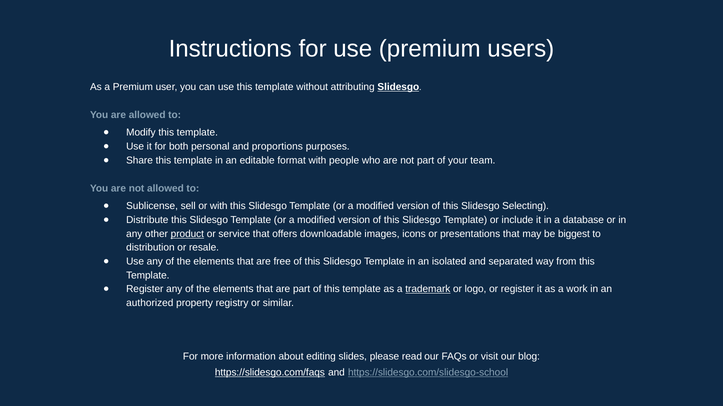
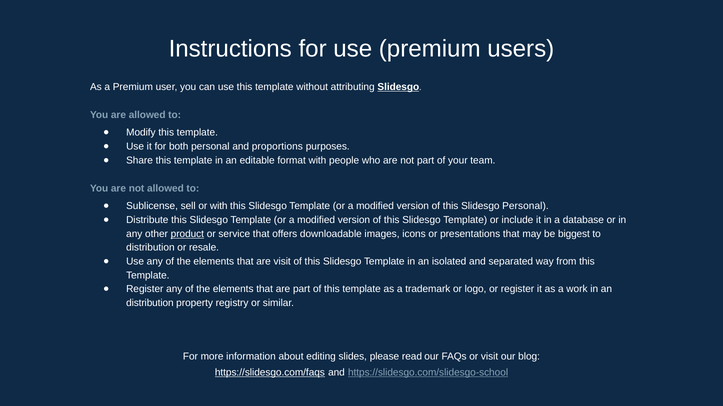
Slidesgo Selecting: Selecting -> Personal
are free: free -> visit
trademark underline: present -> none
authorized at (150, 303): authorized -> distribution
